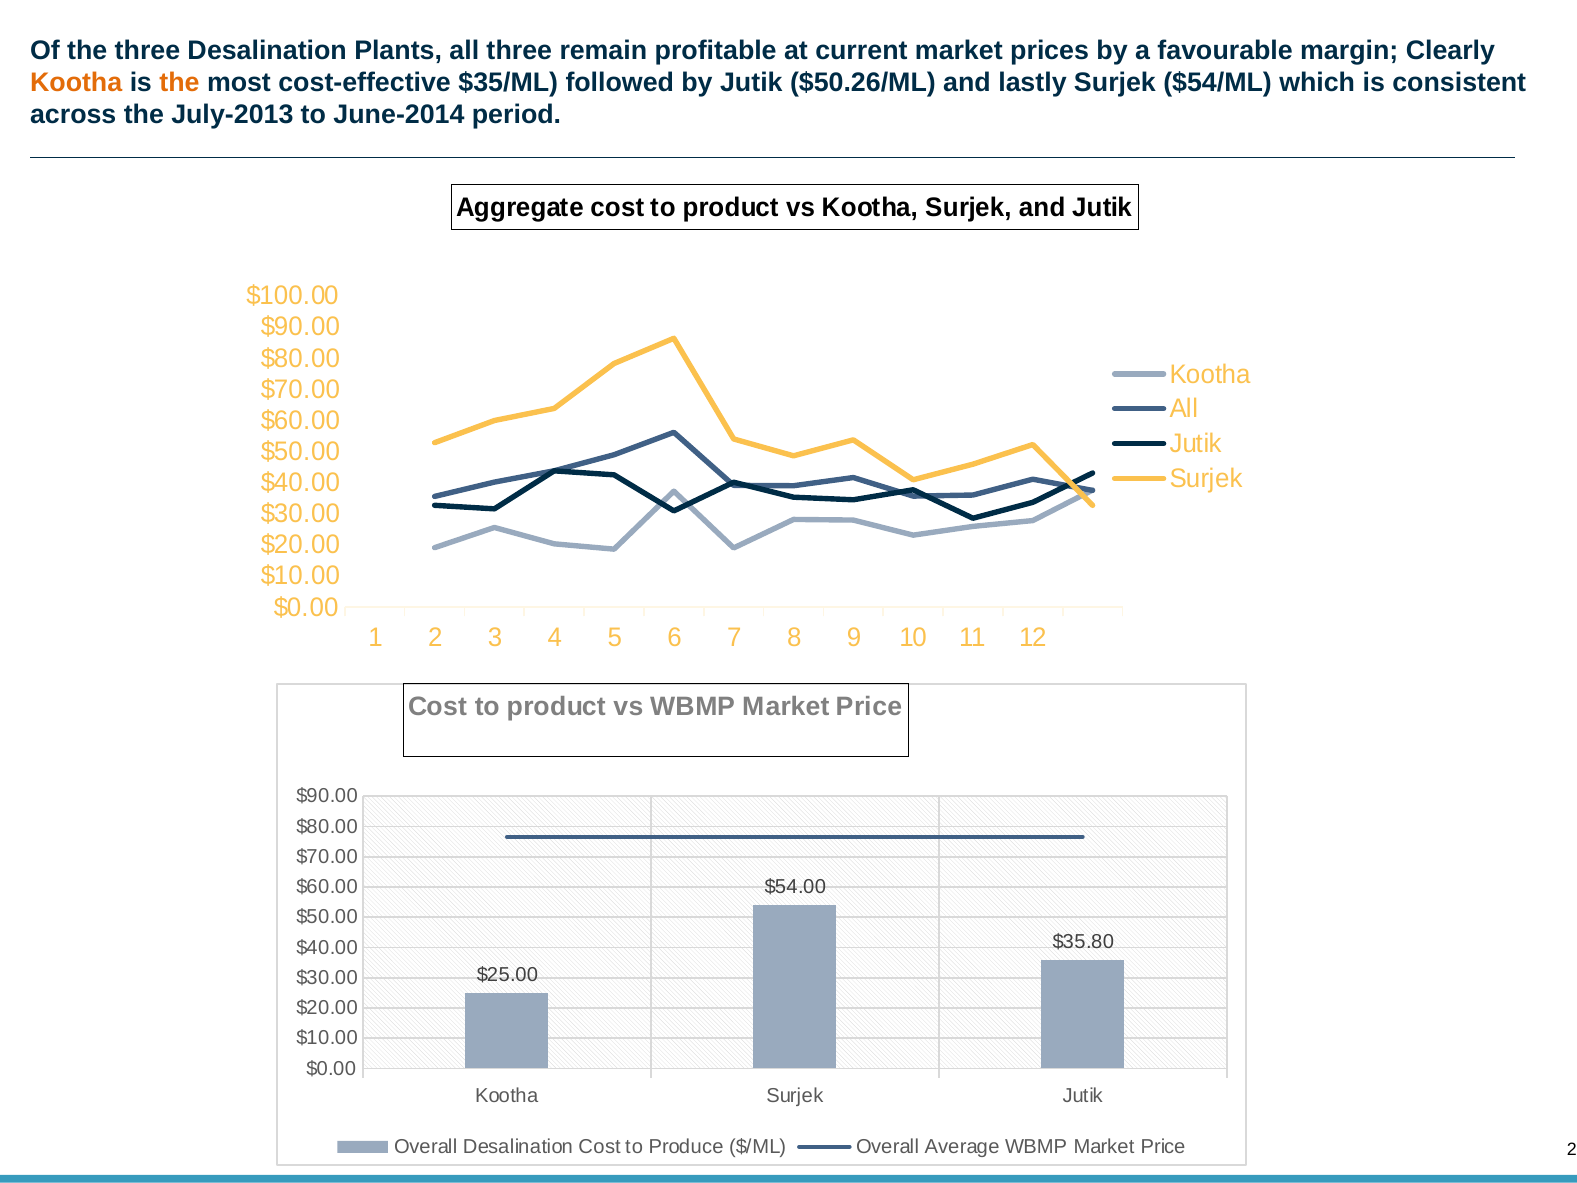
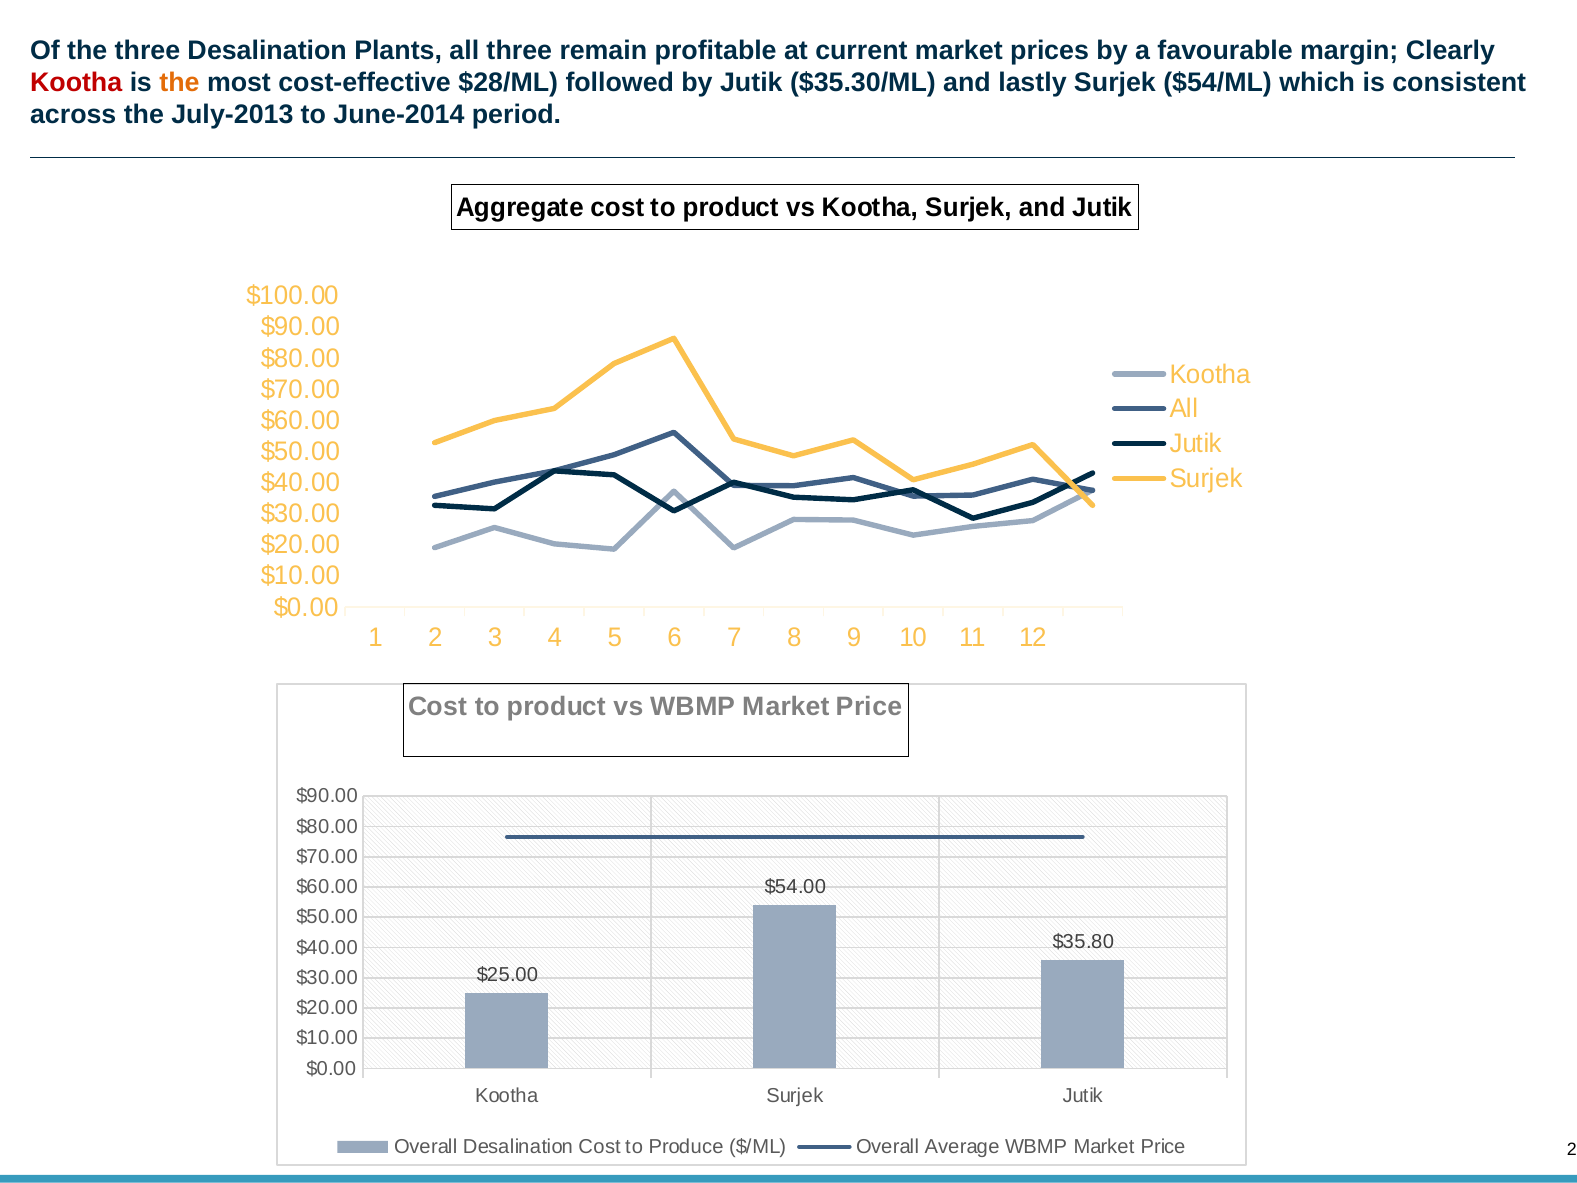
Kootha at (76, 83) colour: orange -> red
$35/ML: $35/ML -> $28/ML
$50.26/ML: $50.26/ML -> $35.30/ML
